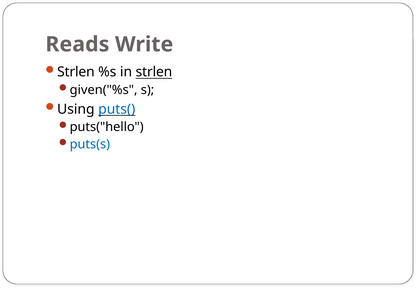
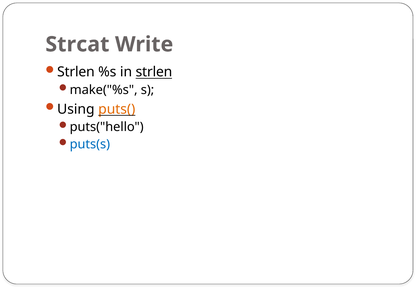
Reads: Reads -> Strcat
given("%s: given("%s -> make("%s
puts( colour: blue -> orange
